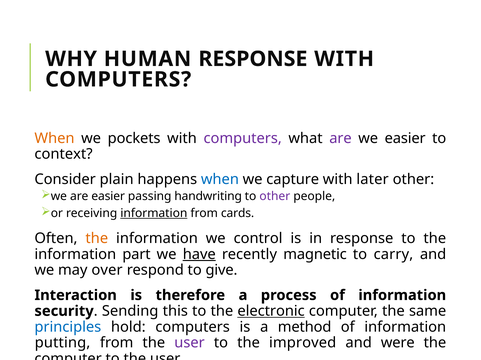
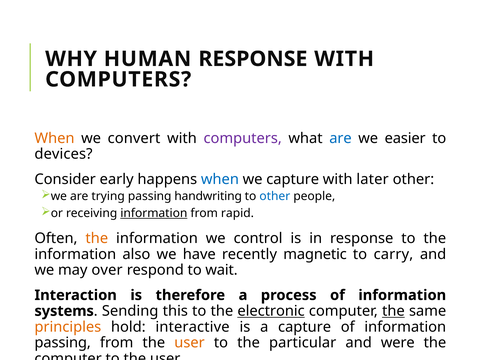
pockets: pockets -> convert
are at (340, 139) colour: purple -> blue
context: context -> devices
plain: plain -> early
are easier: easier -> trying
other at (275, 197) colour: purple -> blue
cards: cards -> rapid
part: part -> also
have underline: present -> none
give: give -> wait
security: security -> systems
the at (393, 312) underline: none -> present
principles colour: blue -> orange
hold computers: computers -> interactive
a method: method -> capture
putting at (63, 343): putting -> passing
user at (190, 343) colour: purple -> orange
improved: improved -> particular
